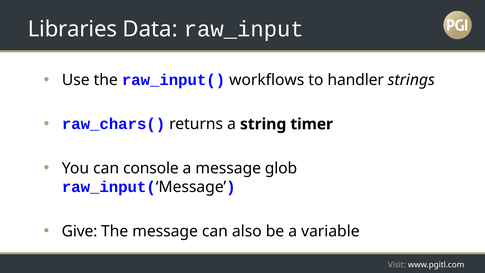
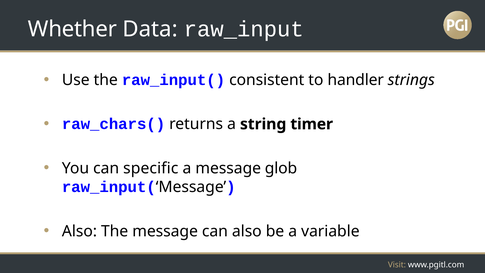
Libraries: Libraries -> Whether
workflows: workflows -> consistent
console: console -> specific
Give at (80, 231): Give -> Also
